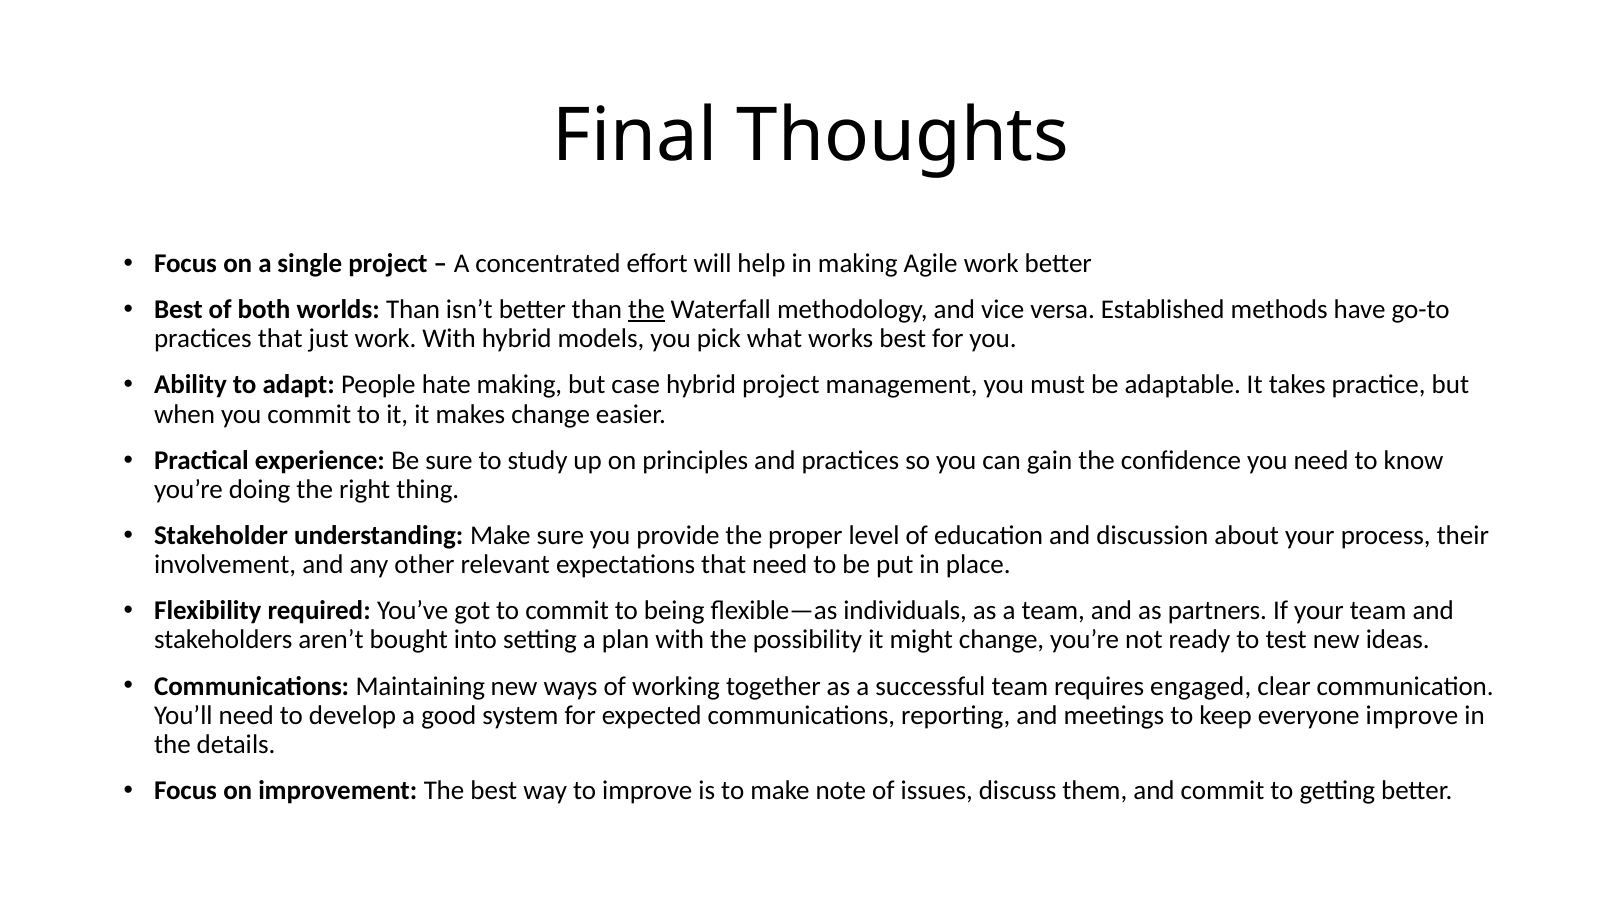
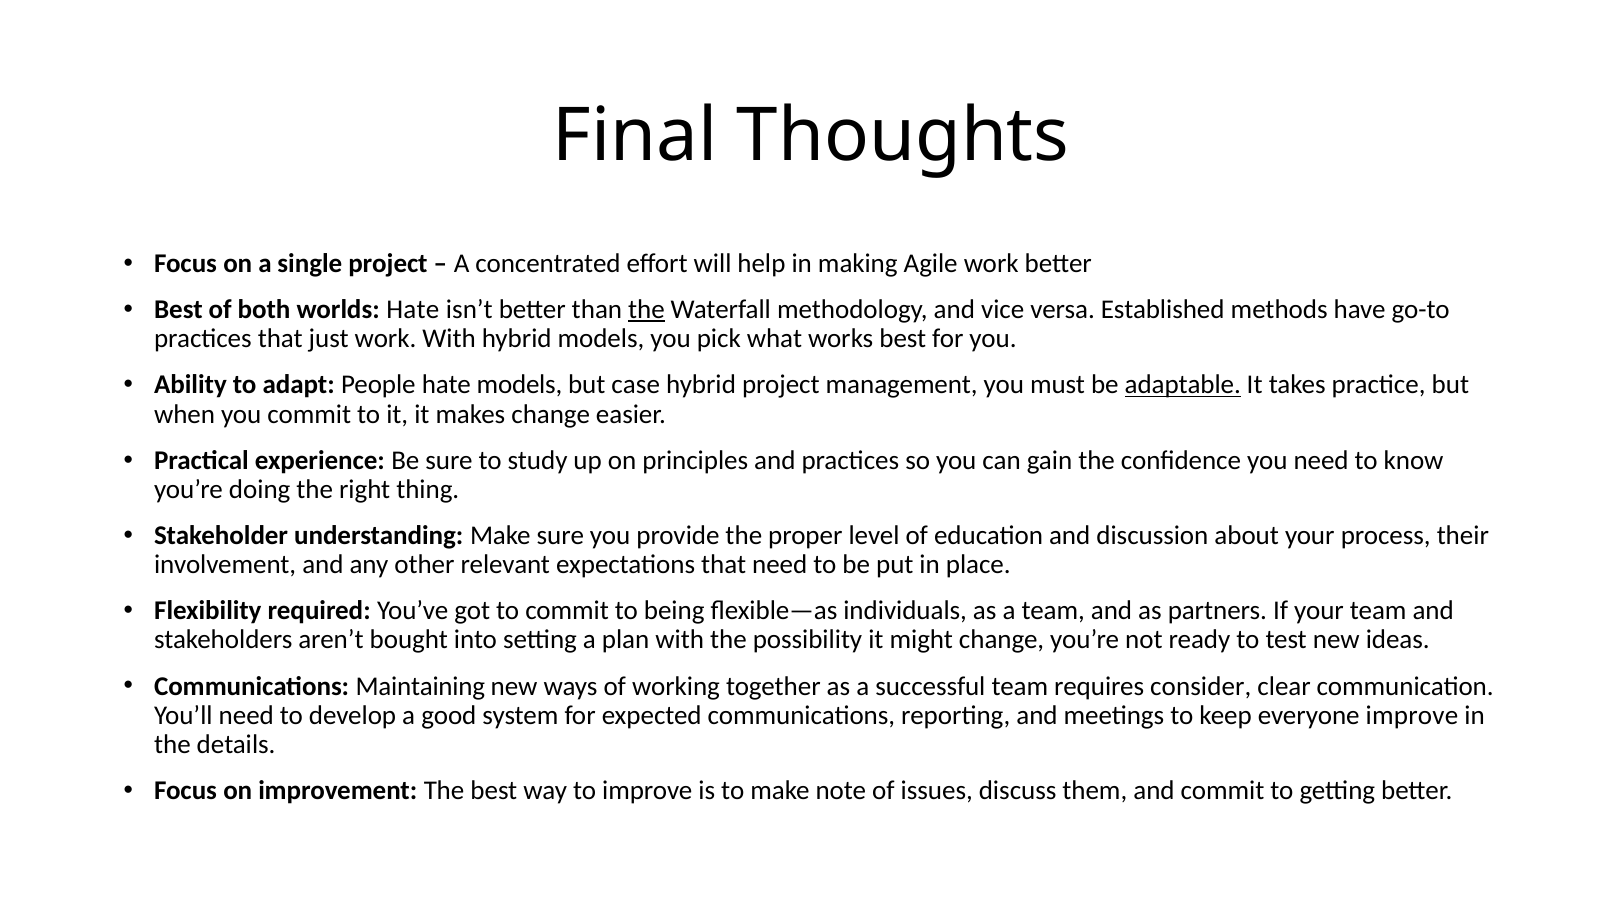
worlds Than: Than -> Hate
hate making: making -> models
adaptable underline: none -> present
engaged: engaged -> consider
